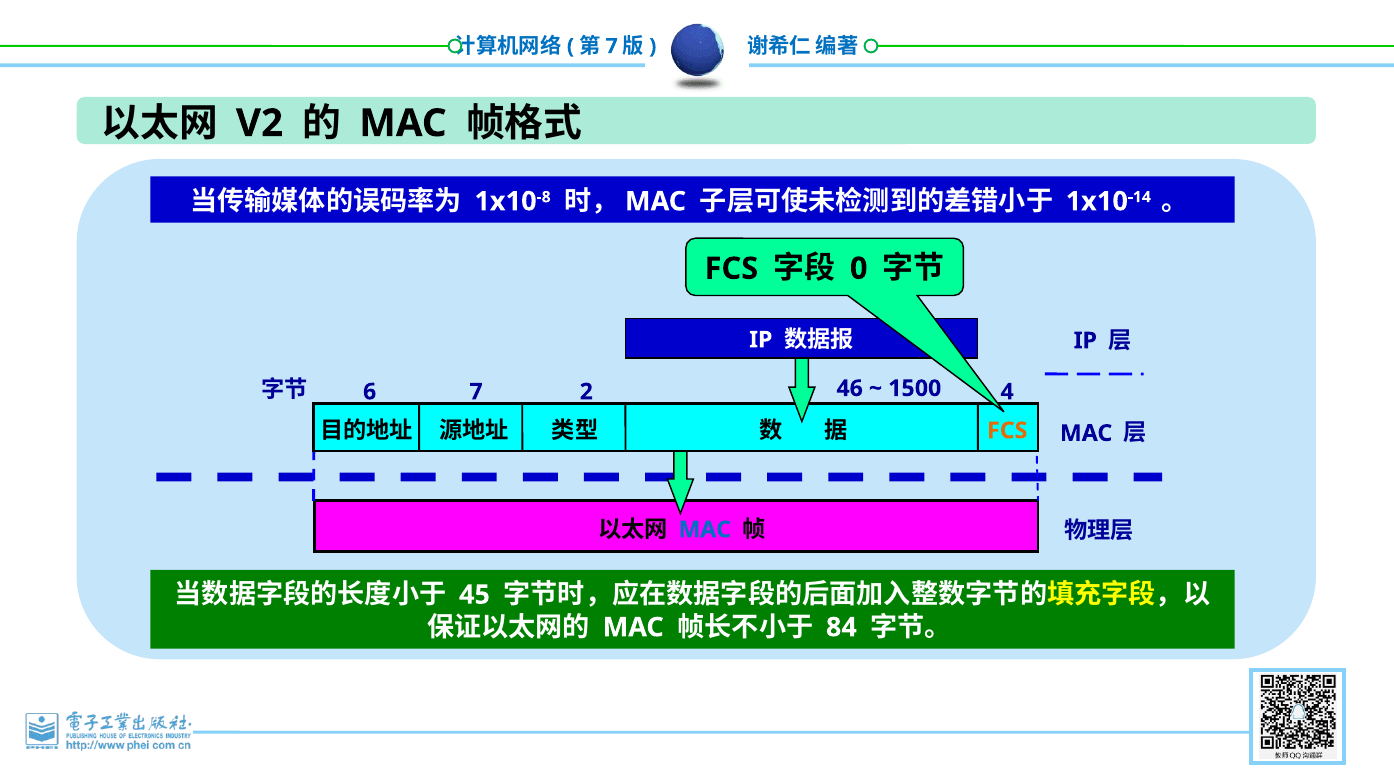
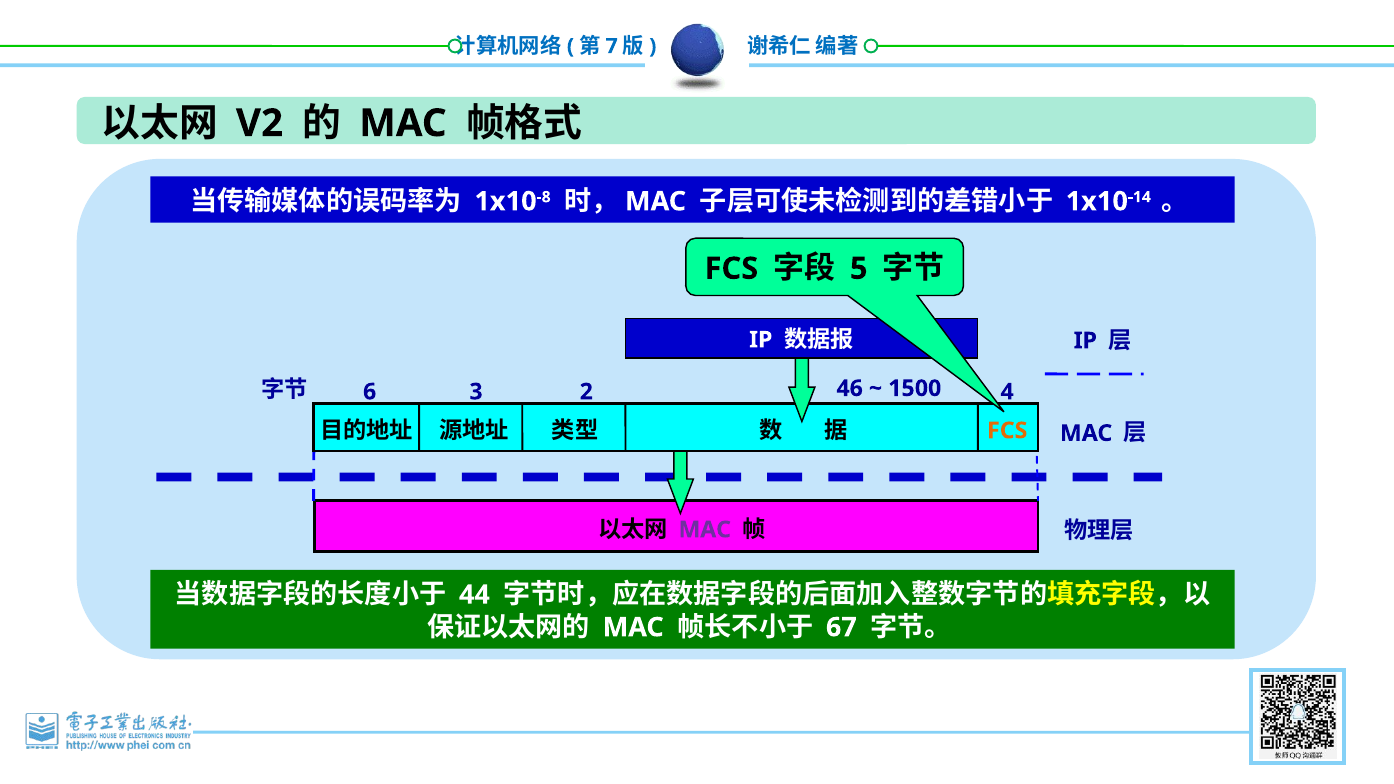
0: 0 -> 5
6 7: 7 -> 3
MAC at (705, 530) colour: blue -> purple
45: 45 -> 44
84: 84 -> 67
